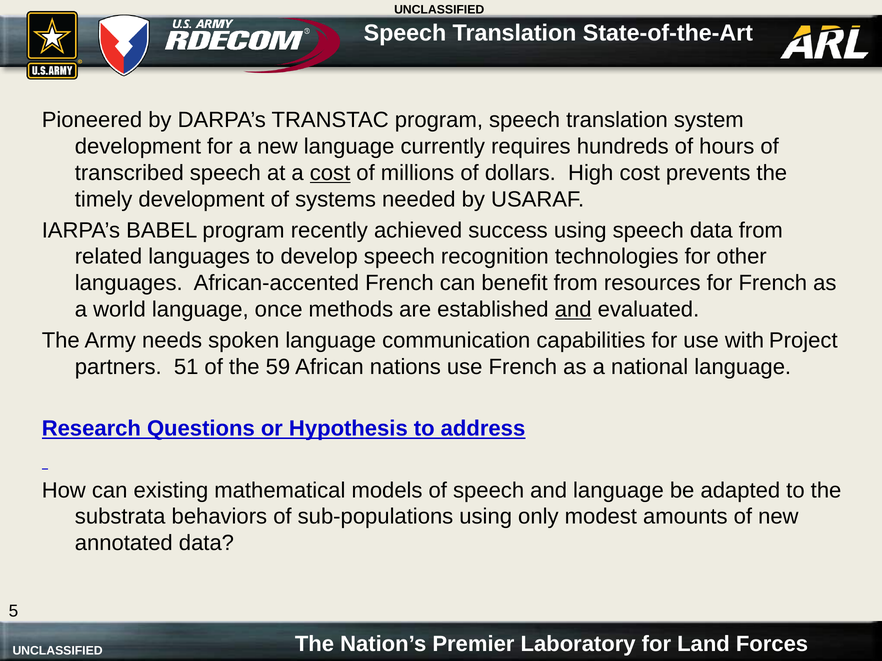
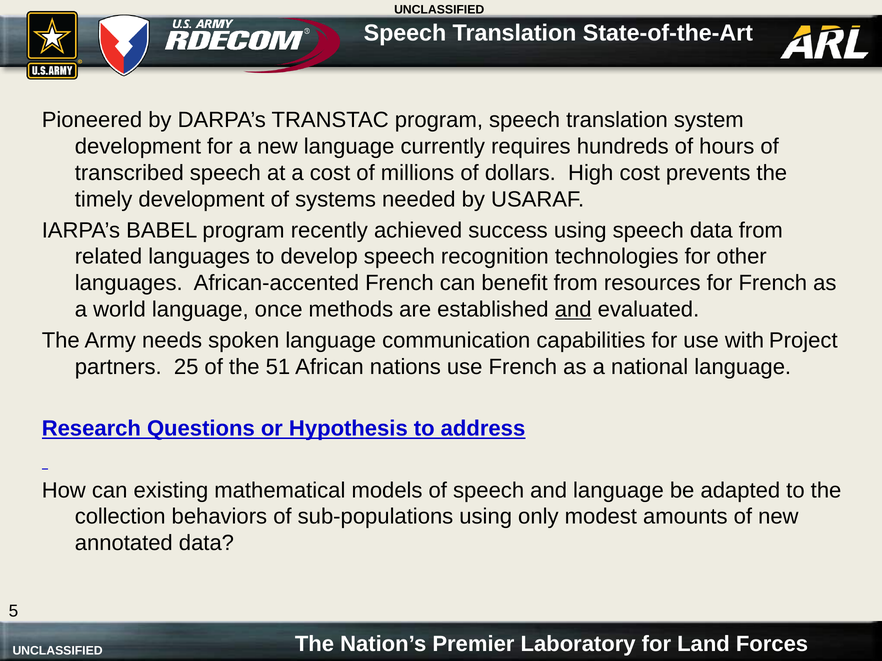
cost at (330, 173) underline: present -> none
51: 51 -> 25
59: 59 -> 51
substrata: substrata -> collection
